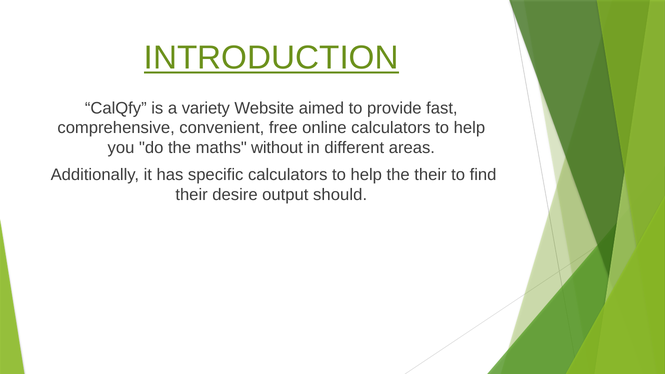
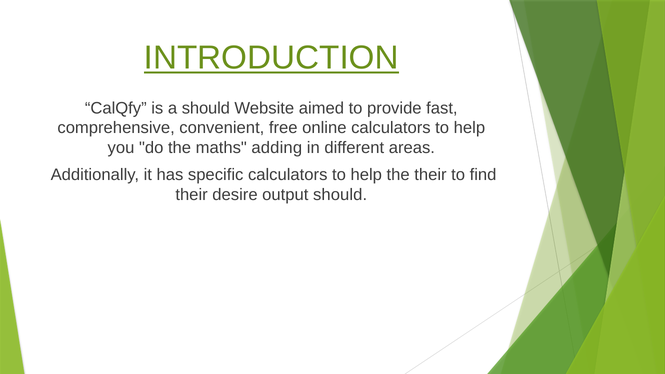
a variety: variety -> should
without: without -> adding
